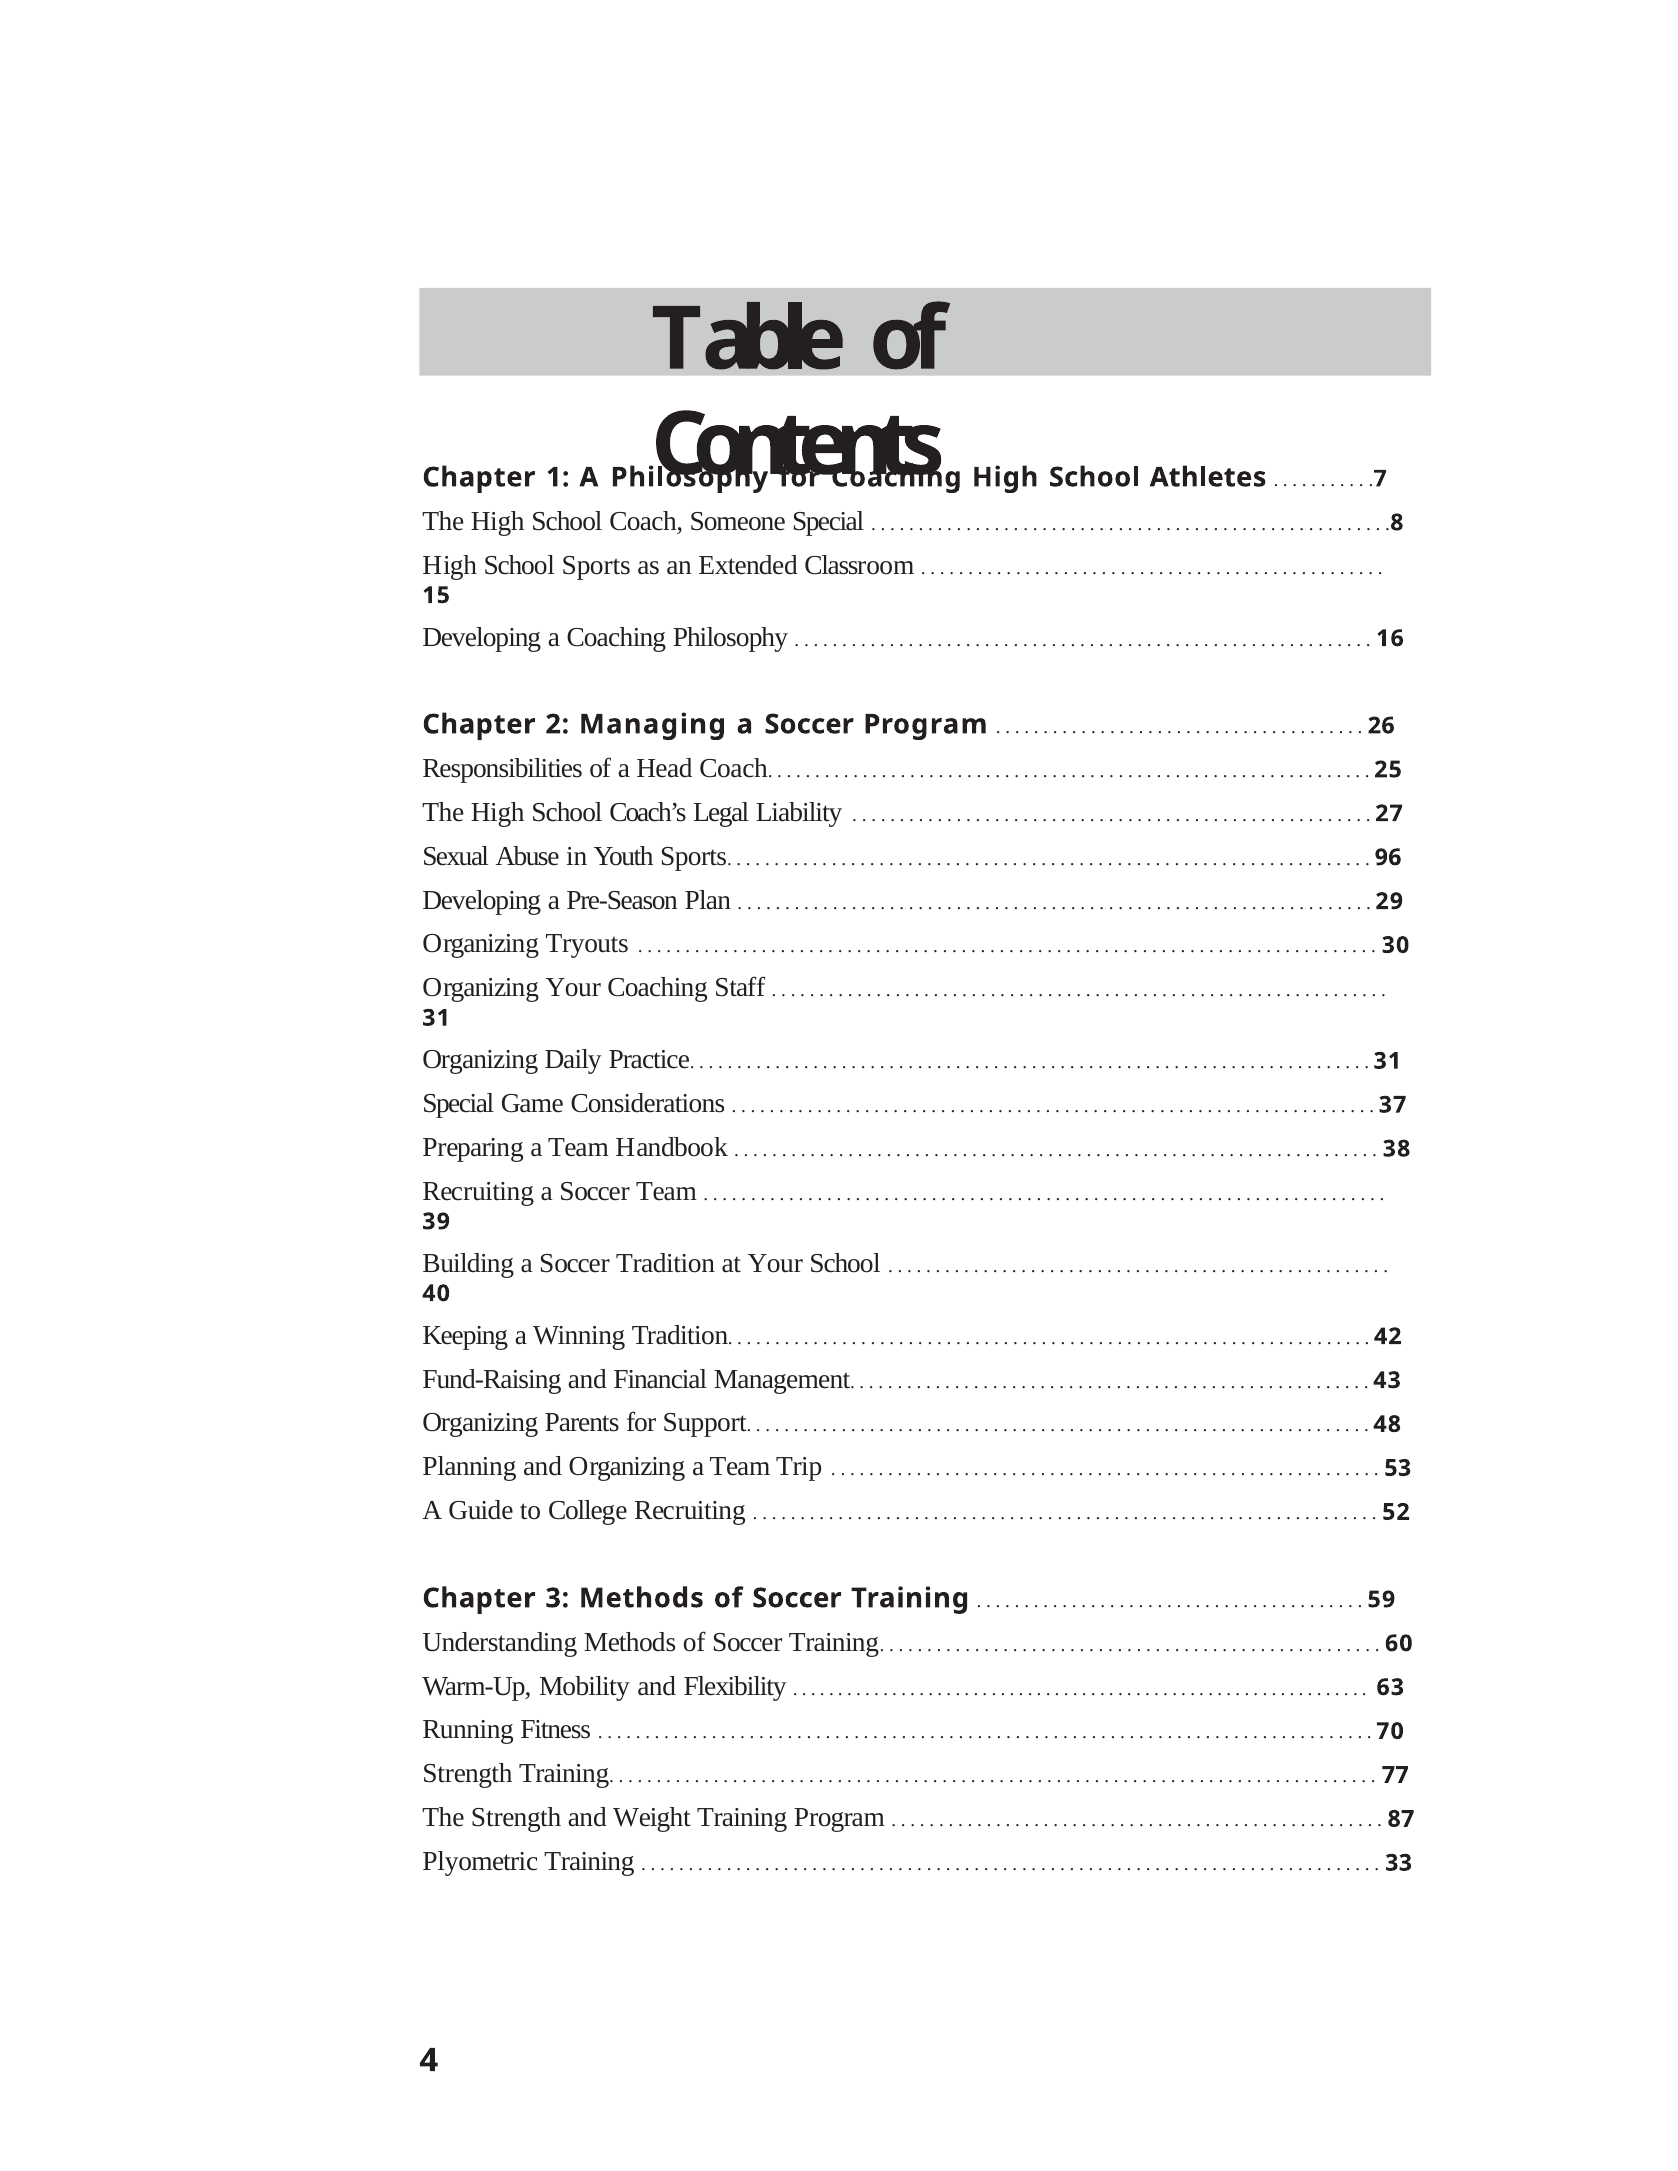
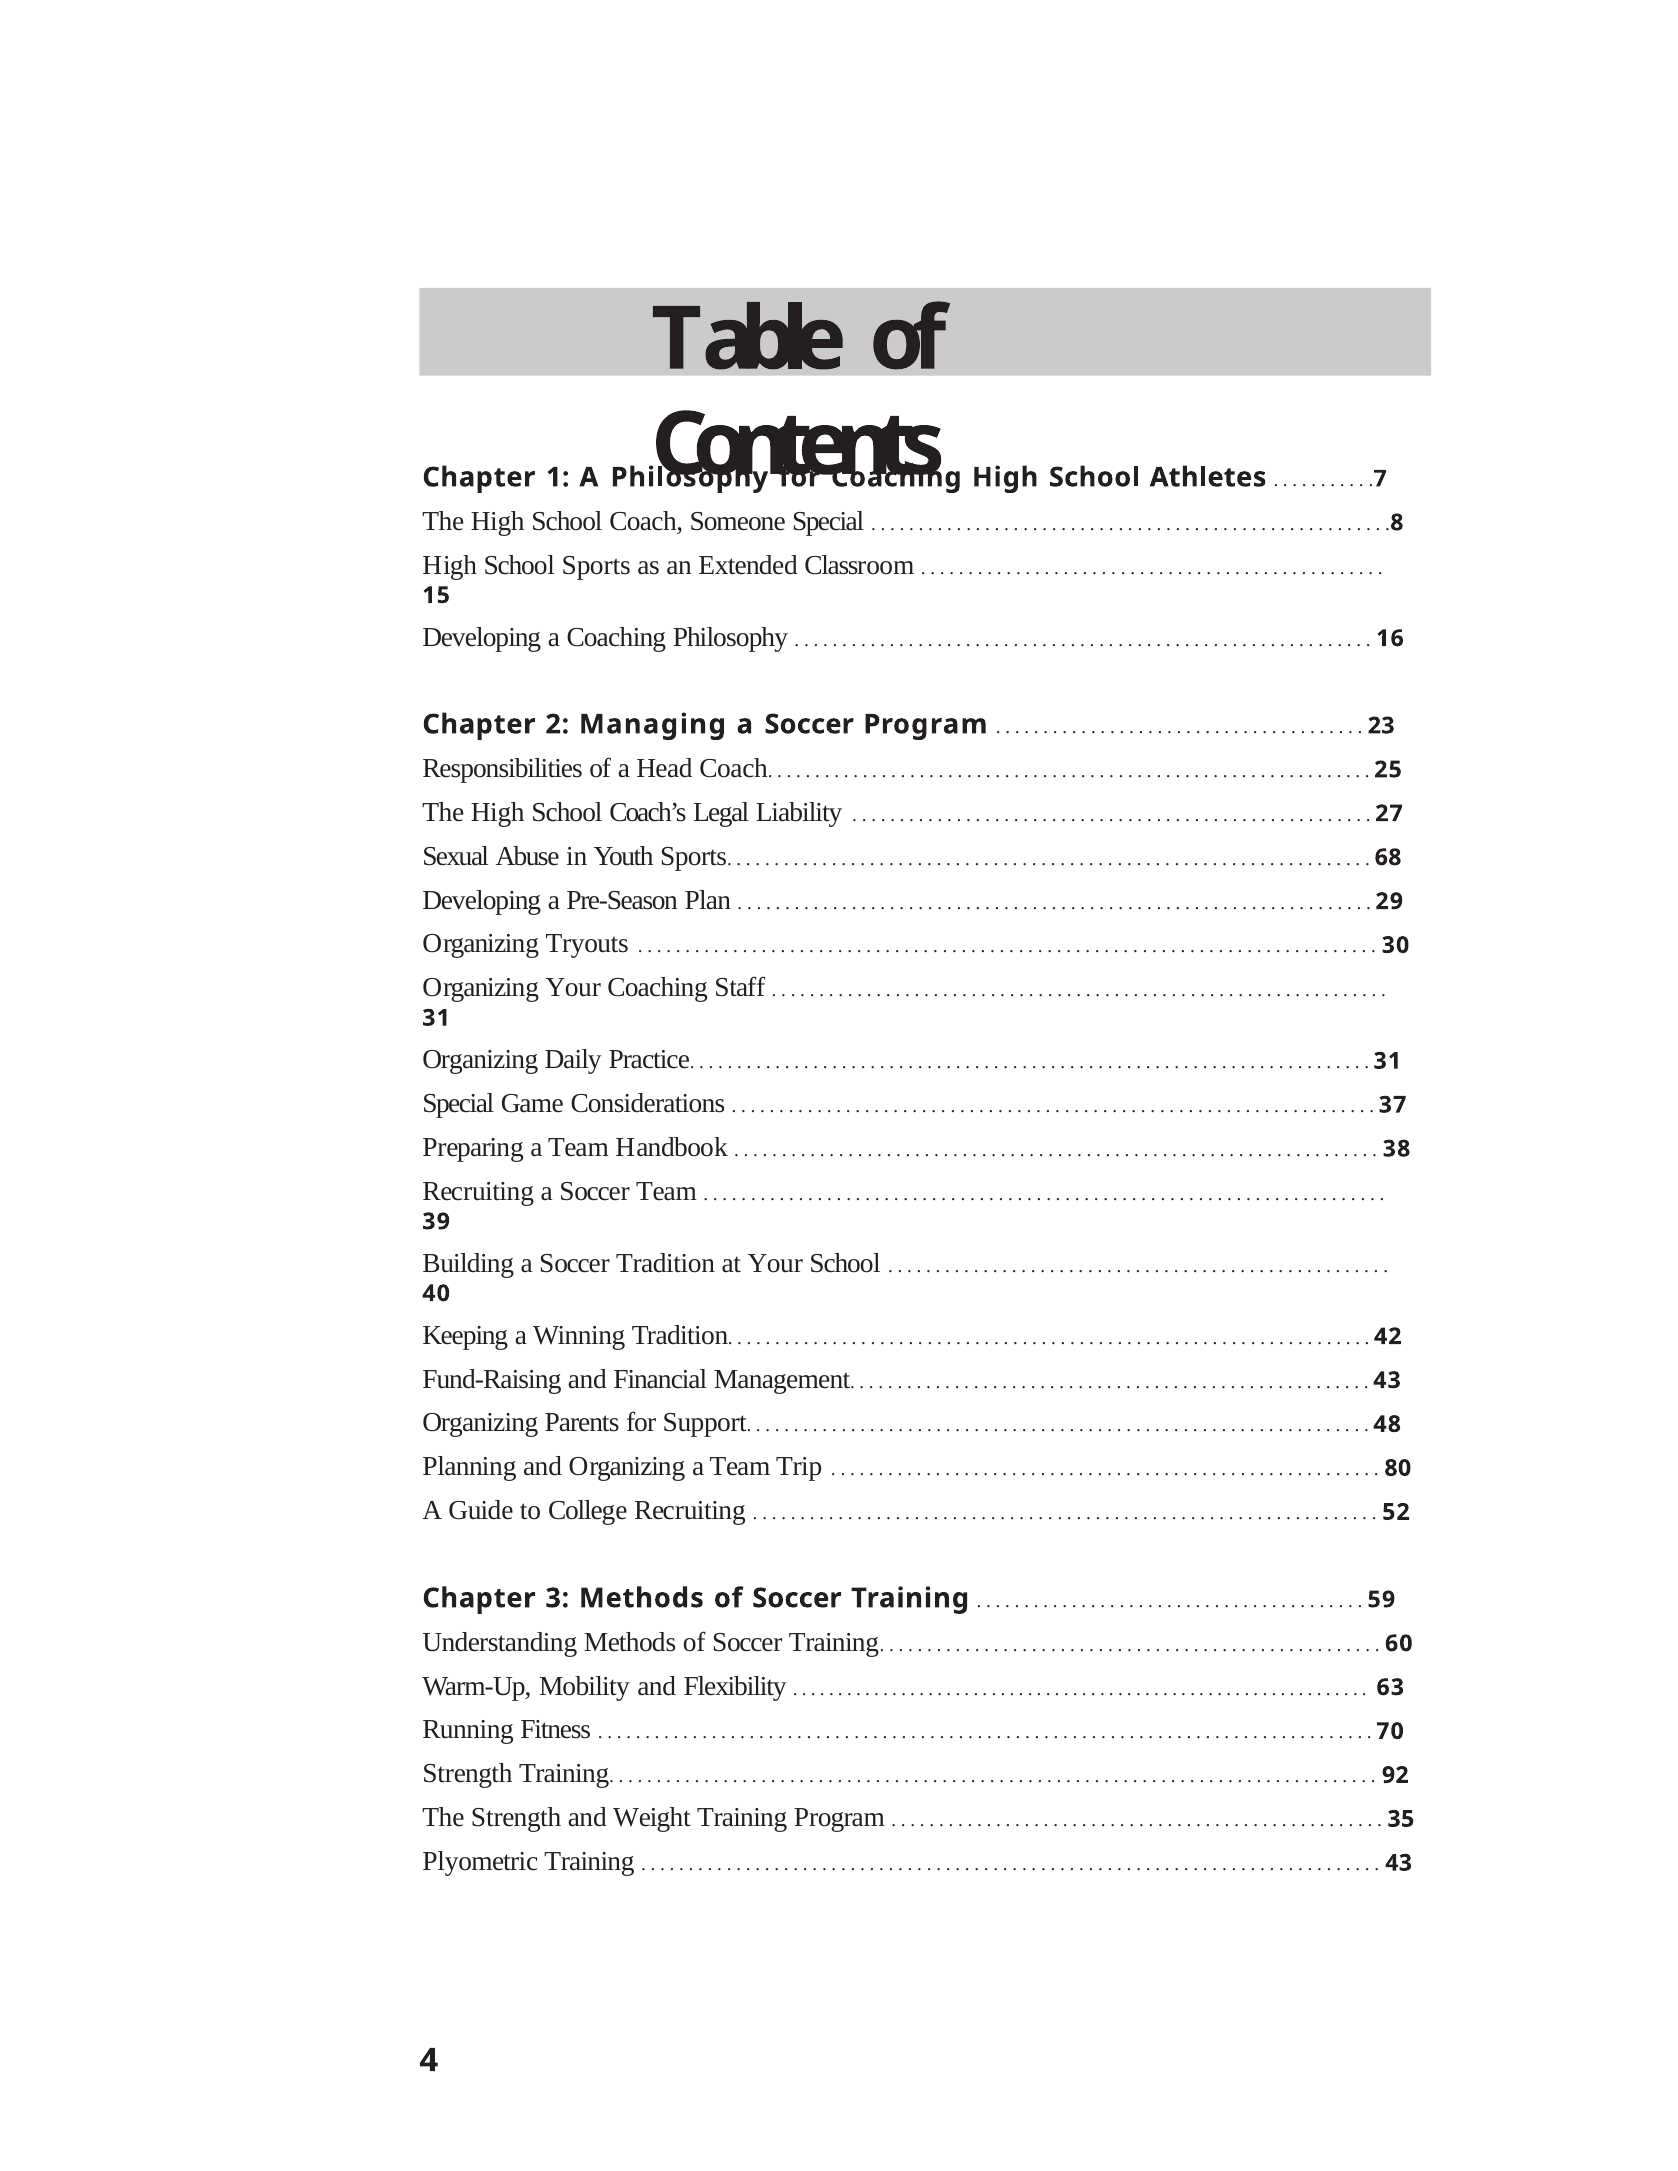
26: 26 -> 23
96: 96 -> 68
53: 53 -> 80
77: 77 -> 92
87: 87 -> 35
33 at (1399, 1863): 33 -> 43
